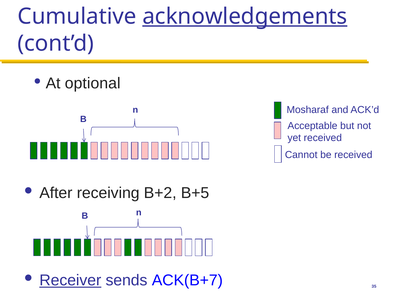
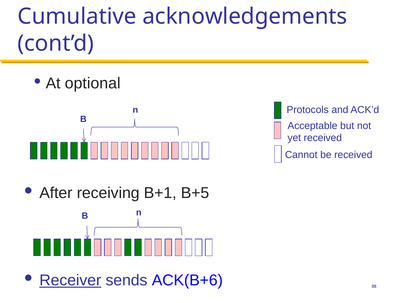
acknowledgements underline: present -> none
Mosharaf: Mosharaf -> Protocols
B+2: B+2 -> B+1
ACK(B+7: ACK(B+7 -> ACK(B+6
